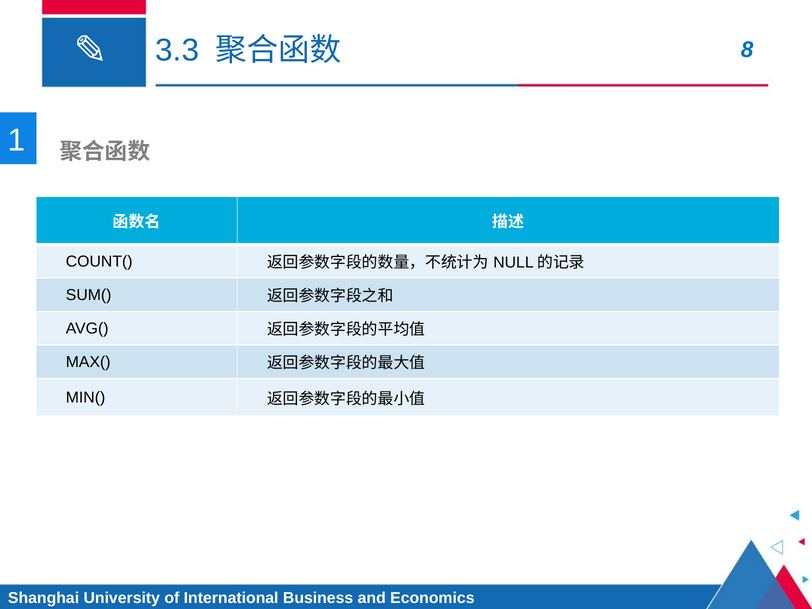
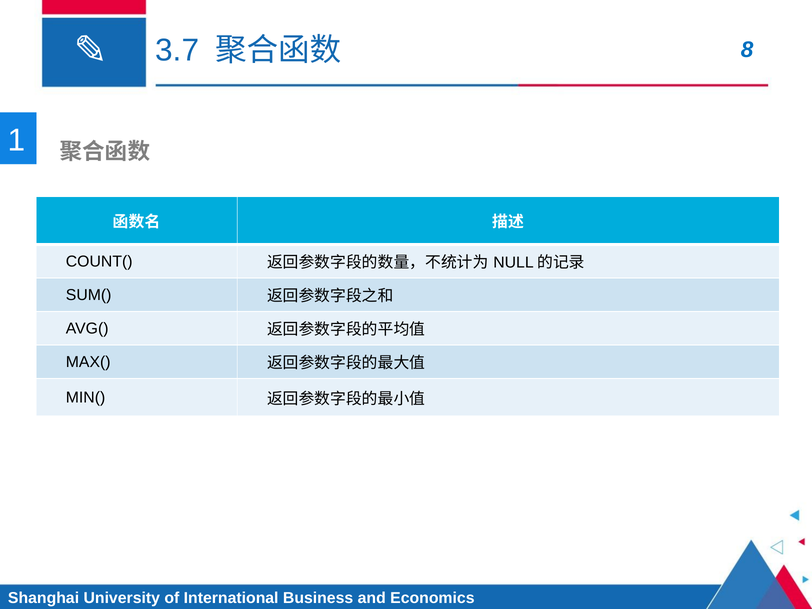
3.3: 3.3 -> 3.7
